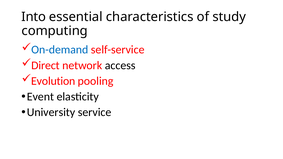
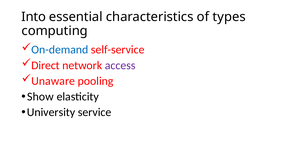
study: study -> types
access colour: black -> purple
Evolution: Evolution -> Unaware
Event: Event -> Show
